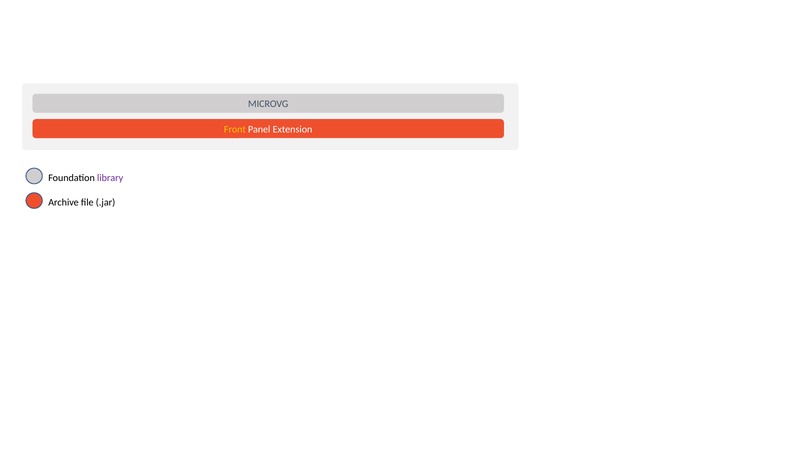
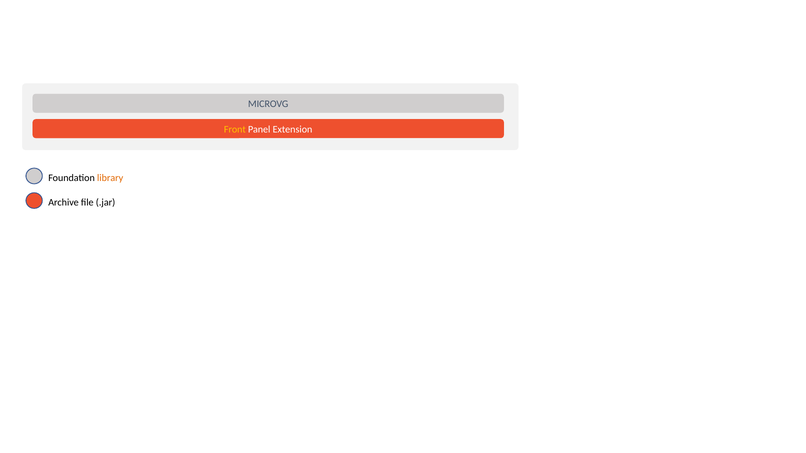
library colour: purple -> orange
